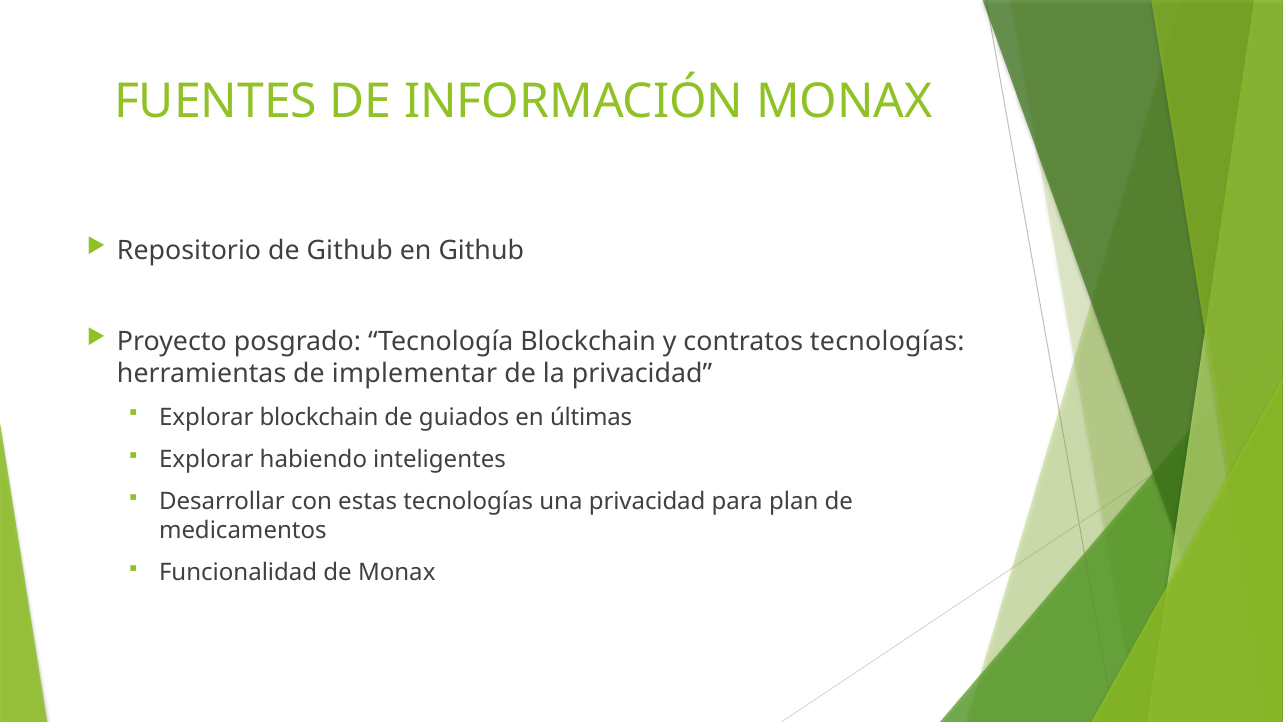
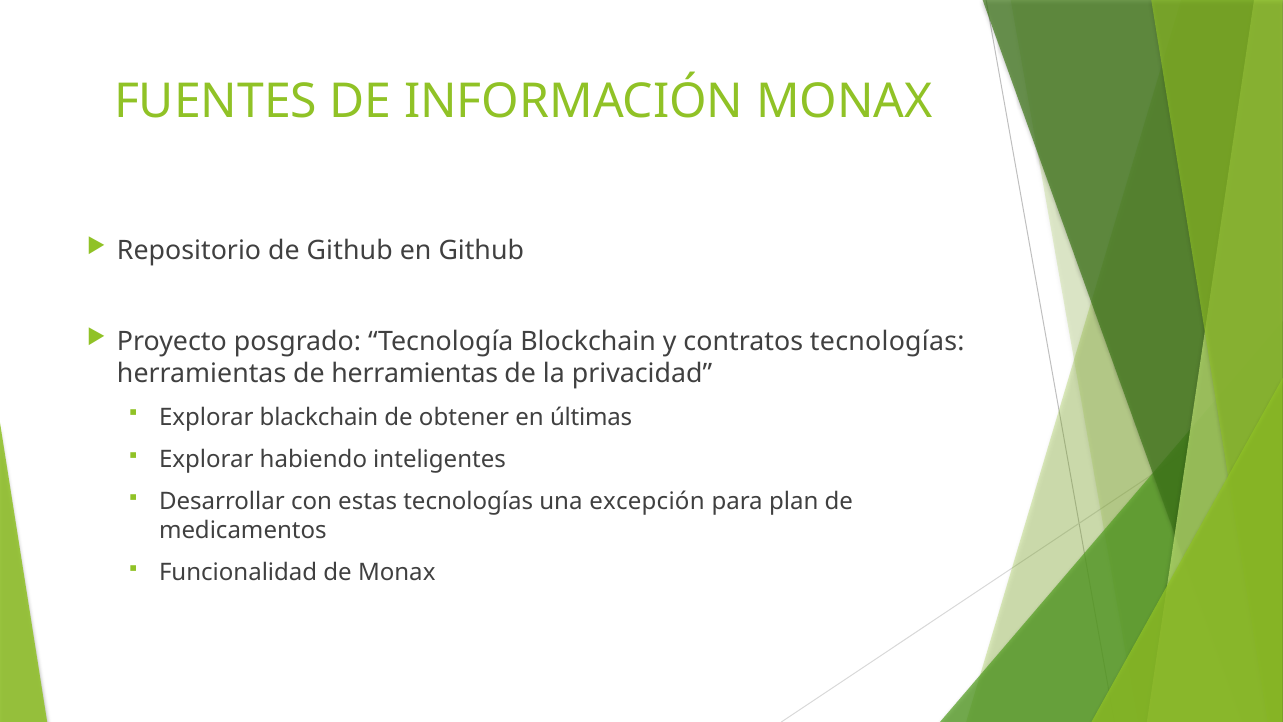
de implementar: implementar -> herramientas
Explorar blockchain: blockchain -> blackchain
guiados: guiados -> obtener
una privacidad: privacidad -> excepción
